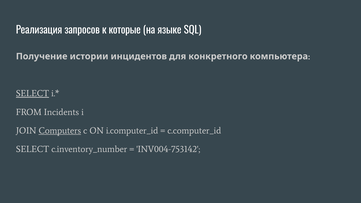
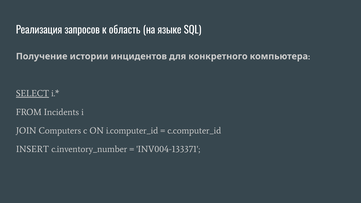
которые: которые -> область
Computers underline: present -> none
SELECT at (32, 149): SELECT -> INSERT
INV004-753142: INV004-753142 -> INV004-133371
